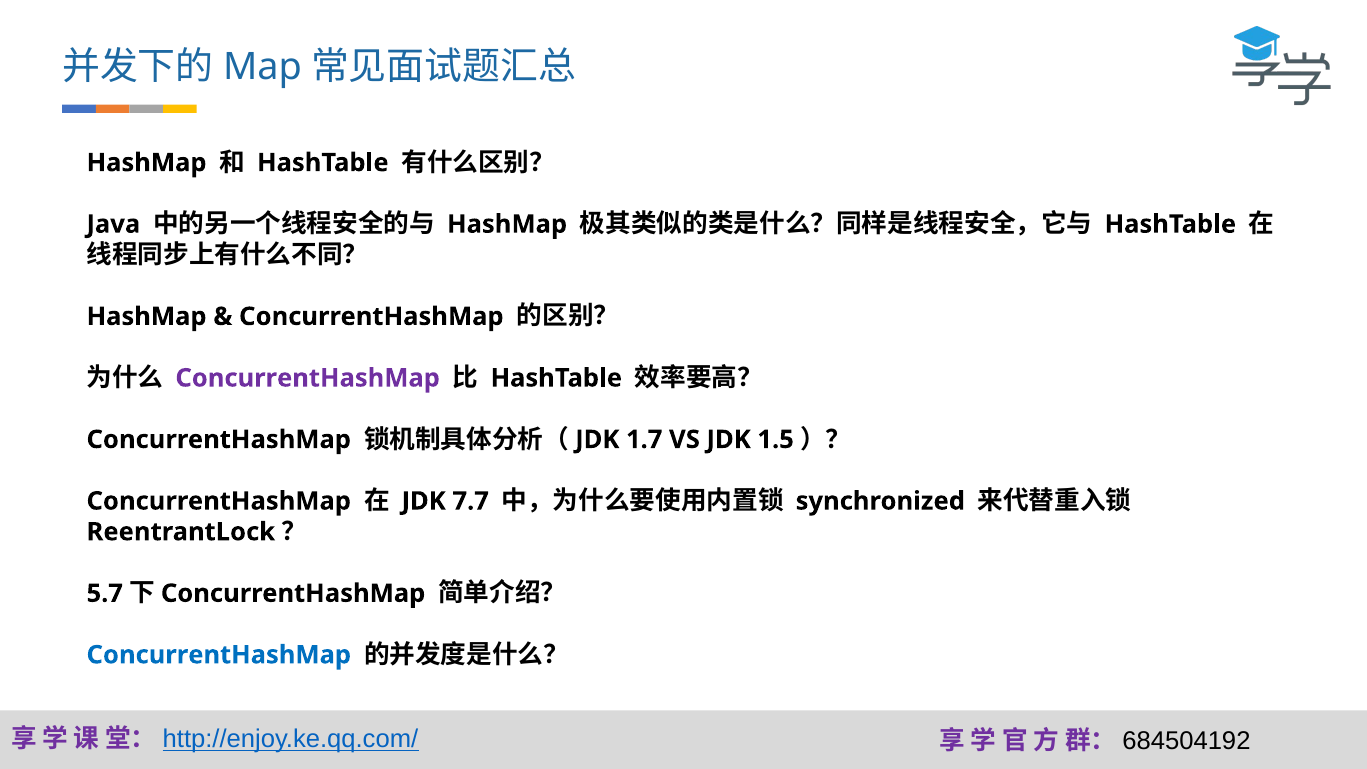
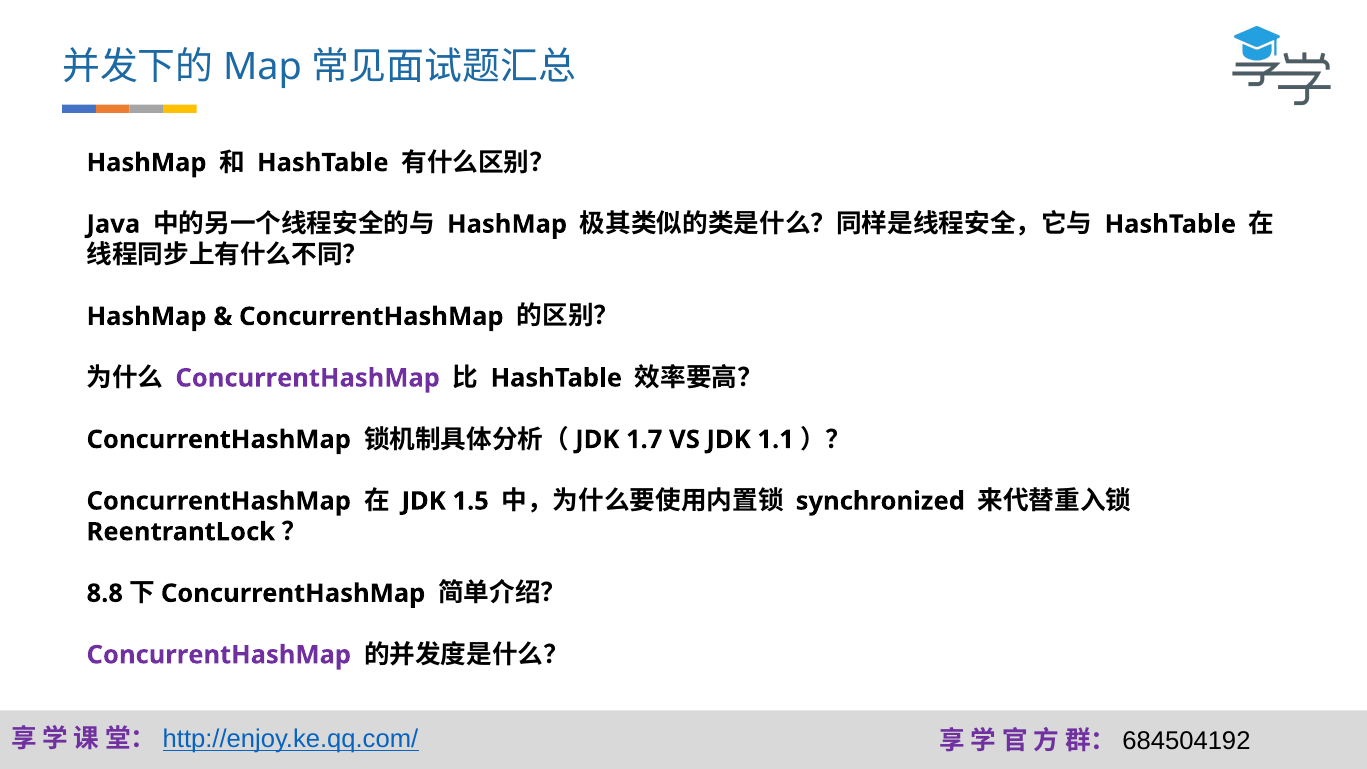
1.5: 1.5 -> 1.1
7.7: 7.7 -> 1.5
5.7: 5.7 -> 8.8
ConcurrentHashMap at (219, 655) colour: blue -> purple
